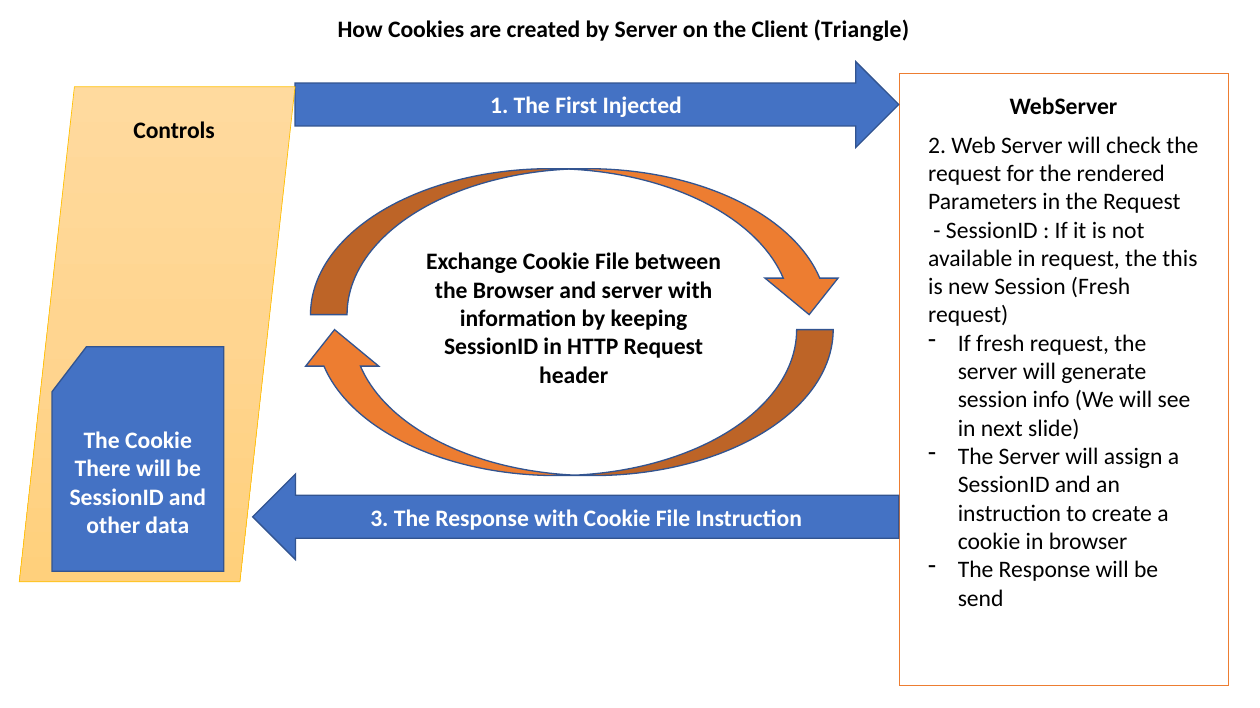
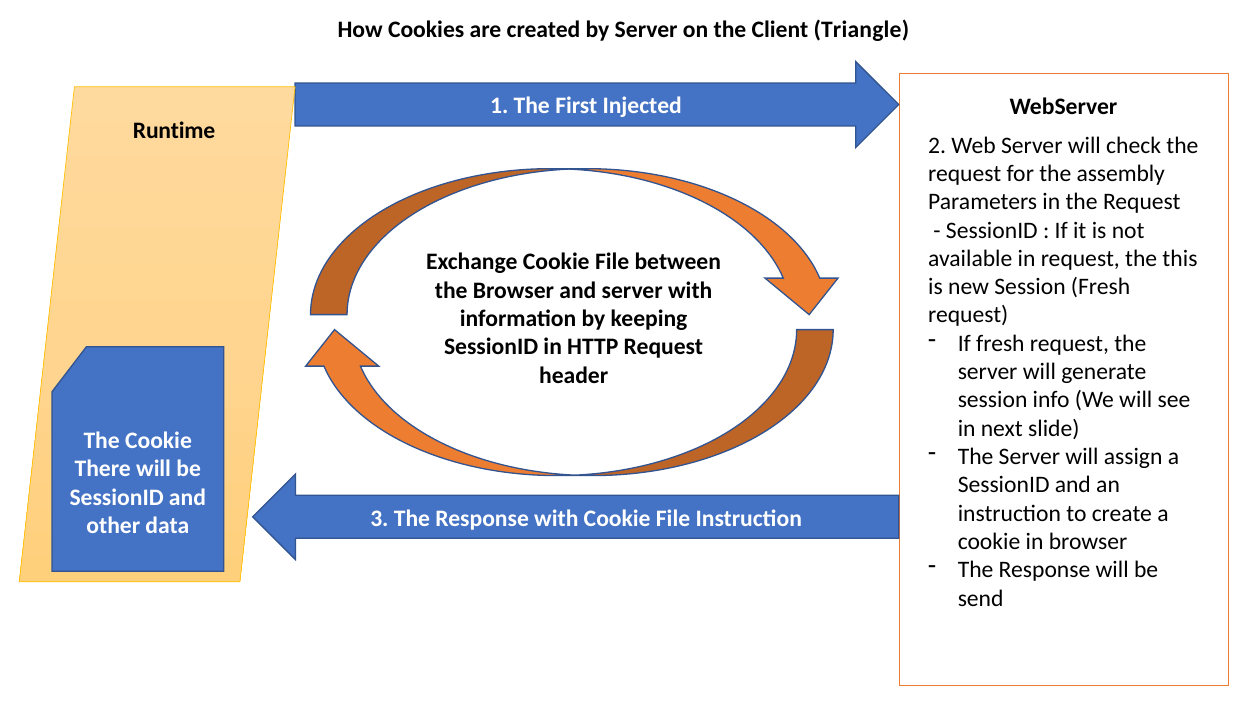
Controls: Controls -> Runtime
rendered: rendered -> assembly
